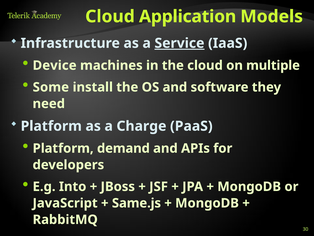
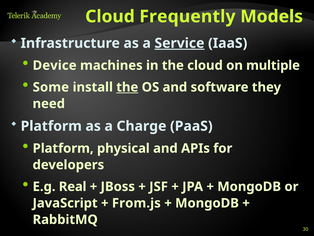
Cloud Application: Application -> Frequently
the at (127, 87) underline: none -> present
Platform demand: demand -> physical
Into: Into -> Real
Same.js: Same.js -> From.js
